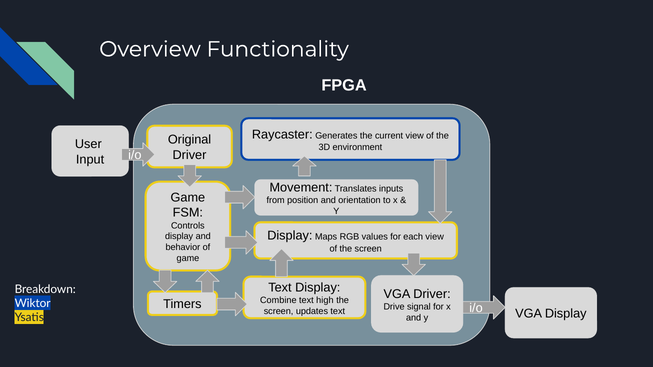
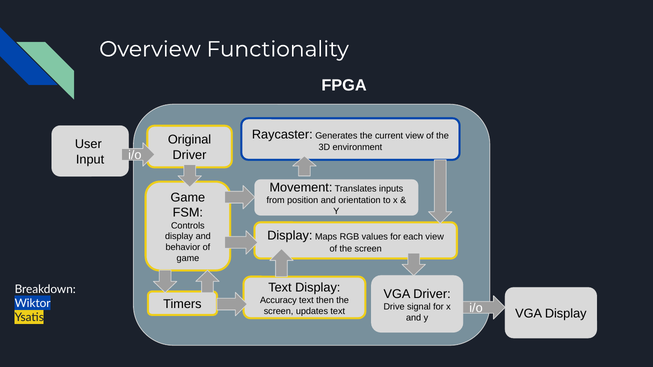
Combine: Combine -> Accuracy
high: high -> then
